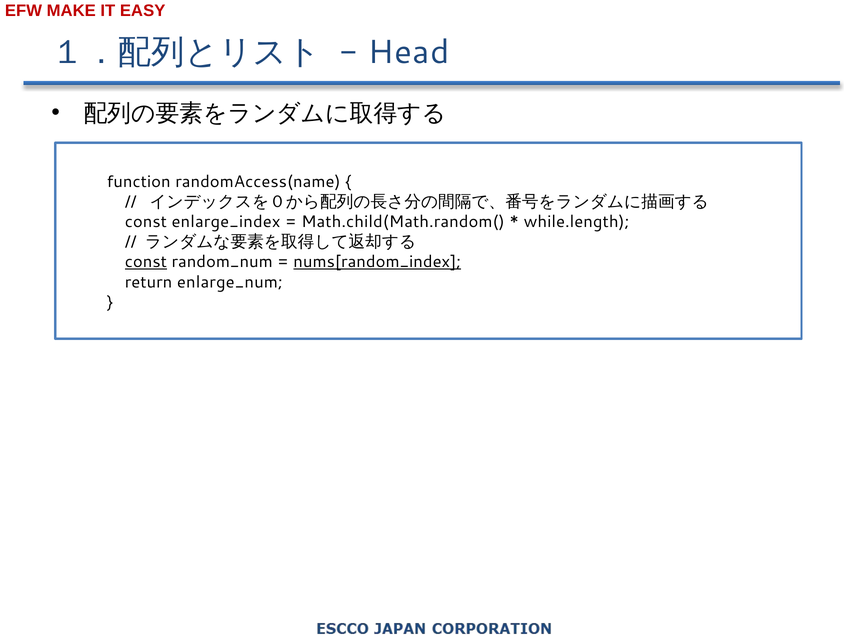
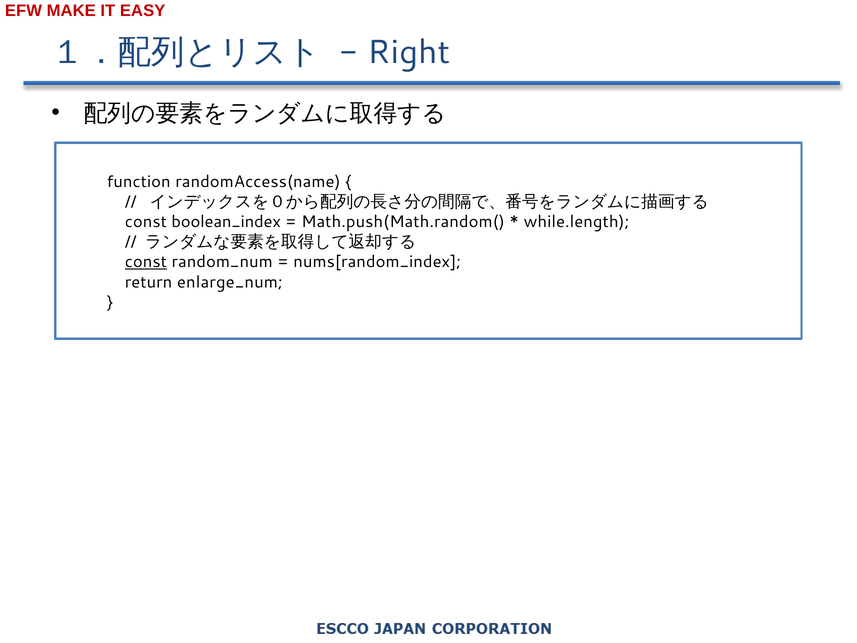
Head: Head -> Right
enlarge_index: enlarge_index -> boolean_index
Math.child(Math.random(: Math.child(Math.random( -> Math.push(Math.random(
nums[random_index underline: present -> none
